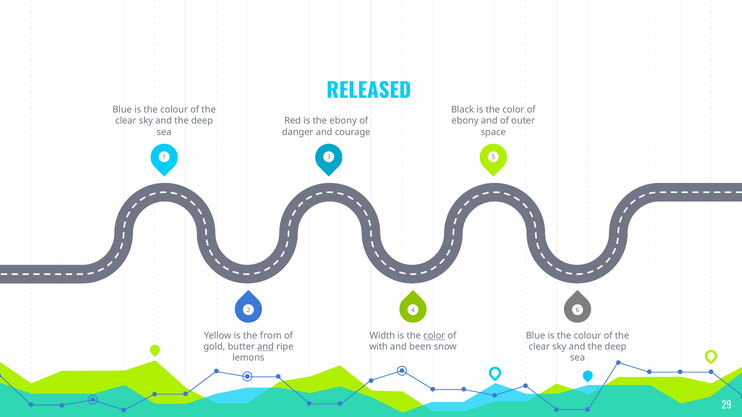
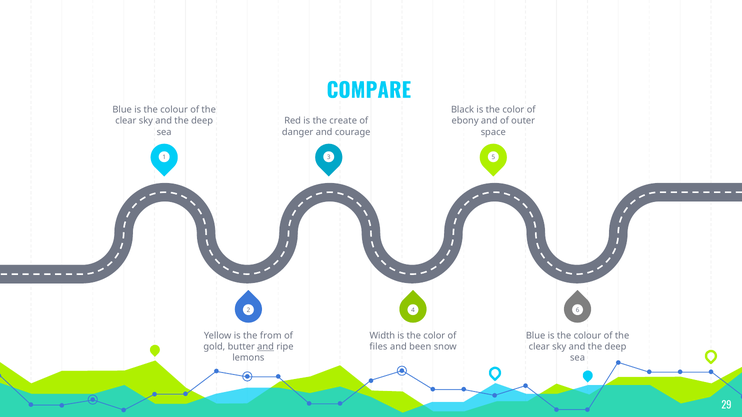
RELEASED: RELEASED -> COMPARE
the ebony: ebony -> create
color at (434, 336) underline: present -> none
with: with -> files
